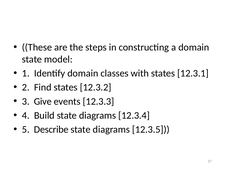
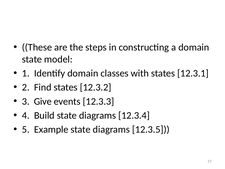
Describe: Describe -> Example
